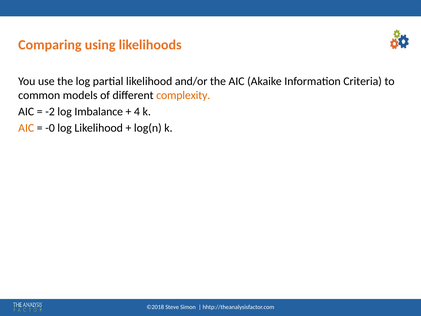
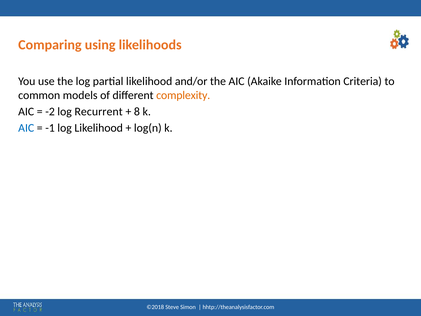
Imbalance: Imbalance -> Recurrent
4: 4 -> 8
AIC at (26, 128) colour: orange -> blue
-0: -0 -> -1
